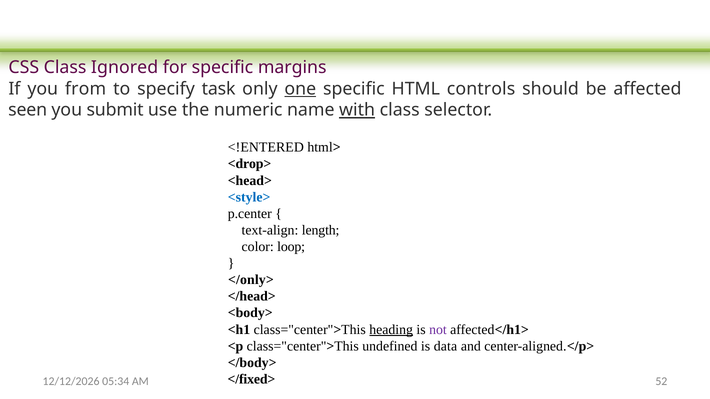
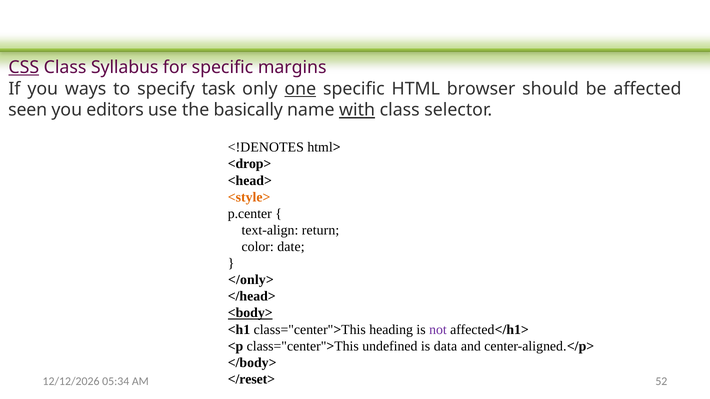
CSS underline: none -> present
Ignored: Ignored -> Syllabus
from: from -> ways
controls: controls -> browser
submit: submit -> editors
numeric: numeric -> basically
<!ENTERED: <!ENTERED -> <!DENOTES
<style> colour: blue -> orange
length: length -> return
loop: loop -> date
<body> underline: none -> present
heading underline: present -> none
</fixed>: </fixed> -> </reset>
